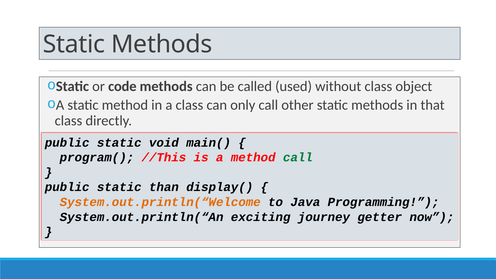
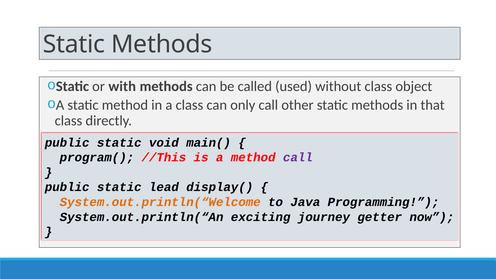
code: code -> with
call at (298, 157) colour: green -> purple
than: than -> lead
